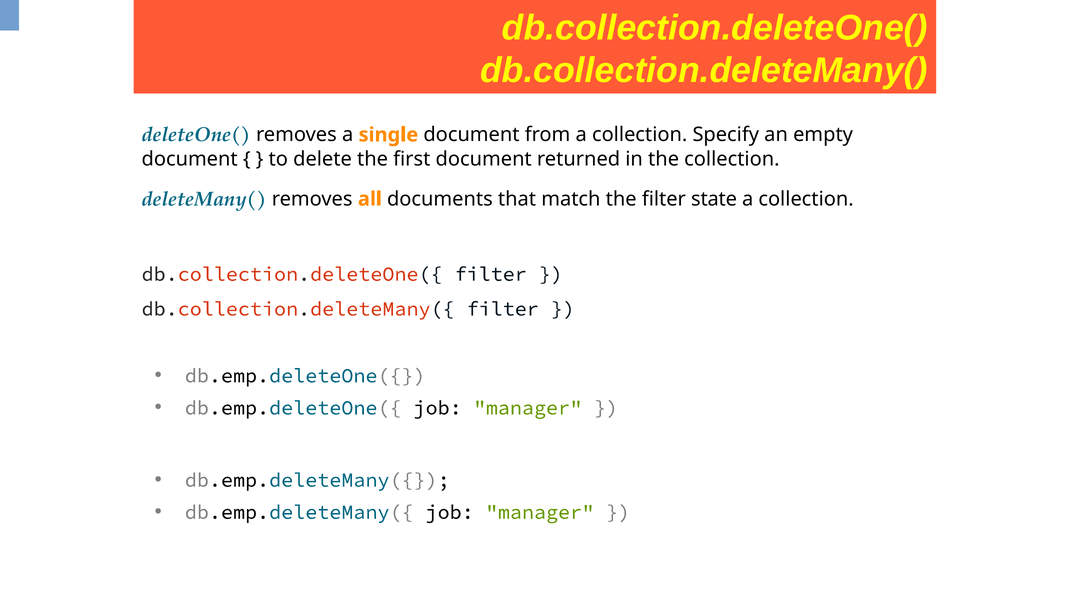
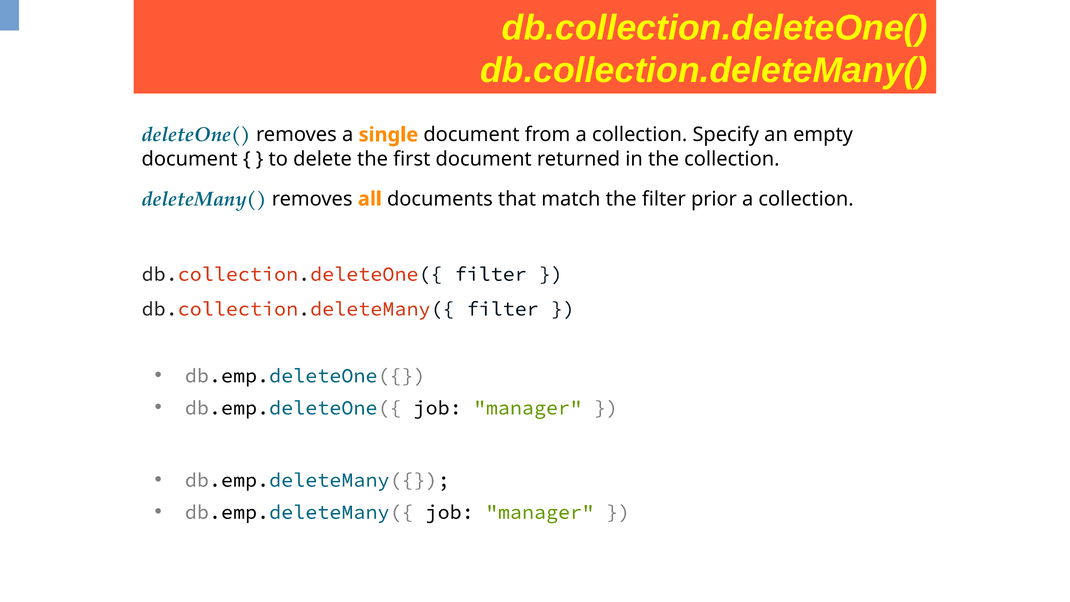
state: state -> prior
